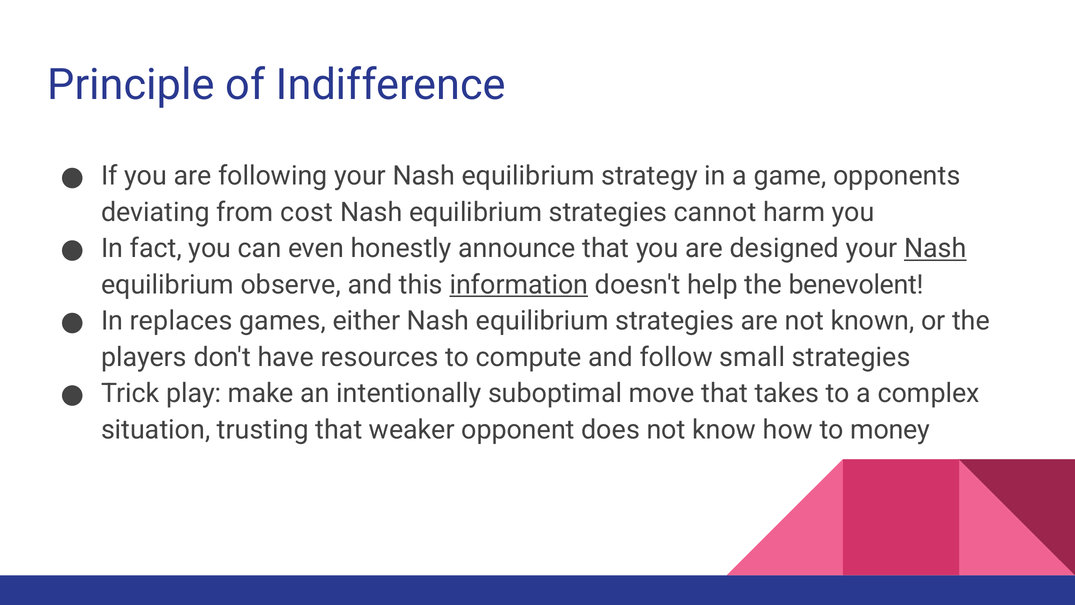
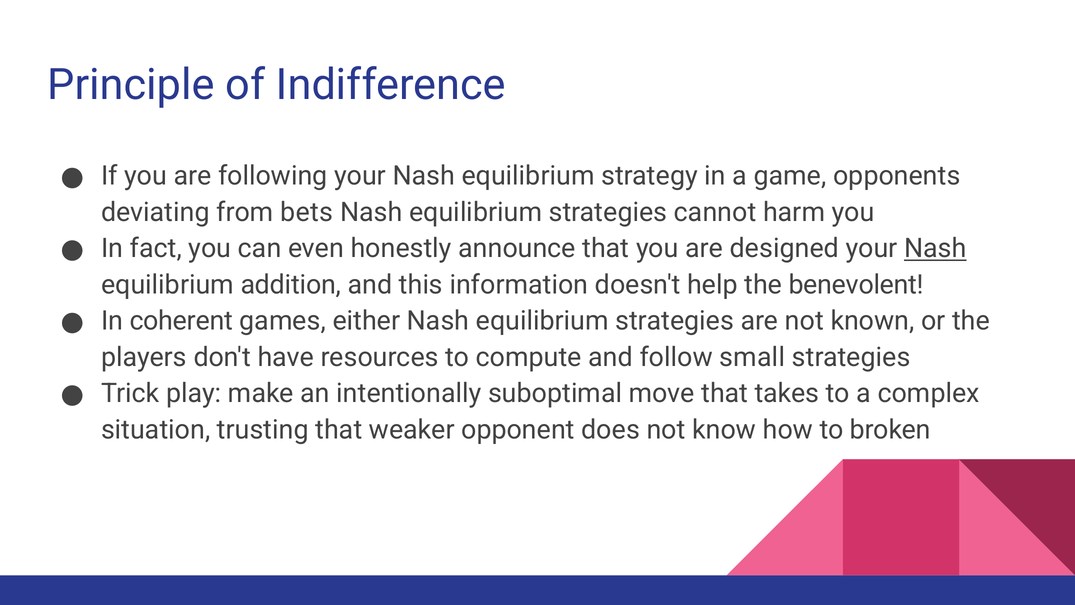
cost: cost -> bets
observe: observe -> addition
information underline: present -> none
replaces: replaces -> coherent
money: money -> broken
